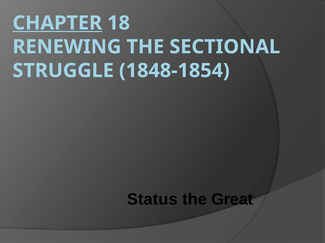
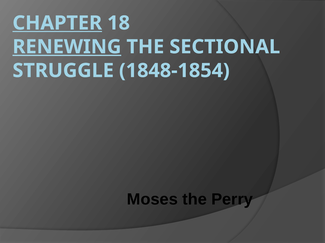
RENEWING underline: none -> present
Status: Status -> Moses
Great: Great -> Perry
